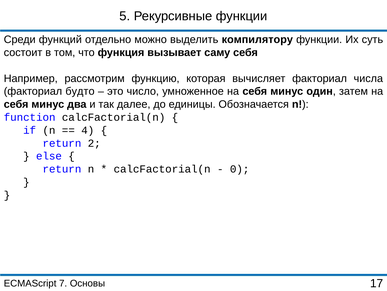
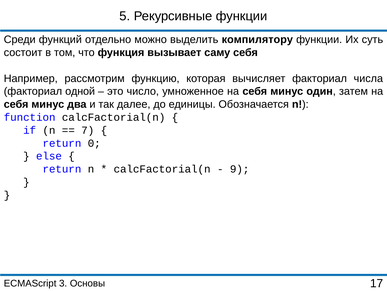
будто: будто -> одной
4: 4 -> 7
2: 2 -> 0
0: 0 -> 9
7: 7 -> 3
